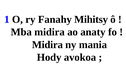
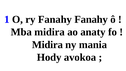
Fanahy Mihitsy: Mihitsy -> Fanahy
